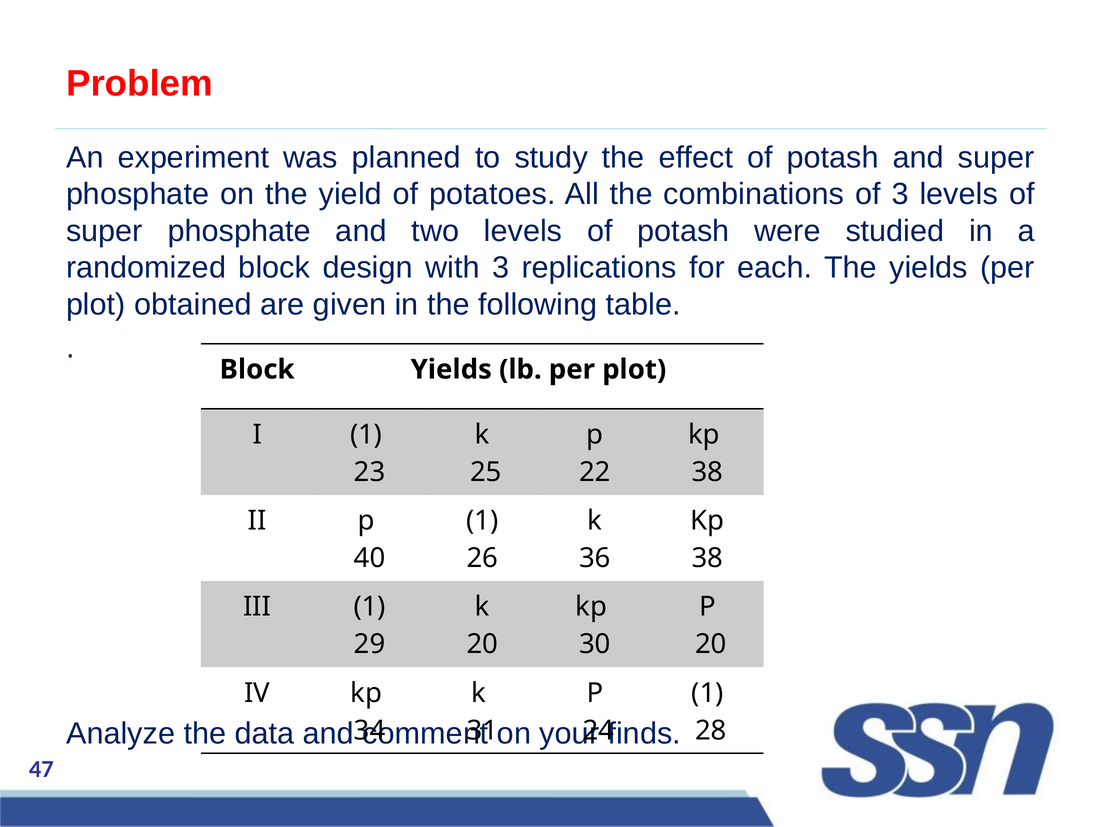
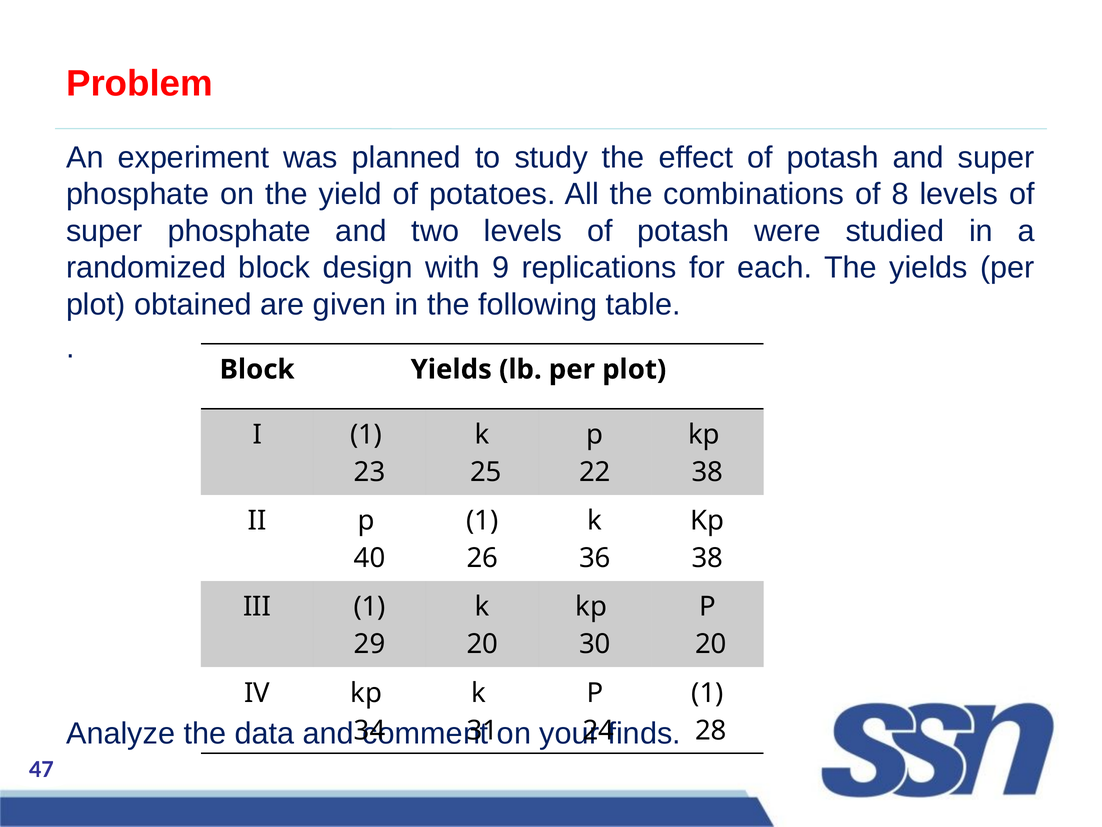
of 3: 3 -> 8
with 3: 3 -> 9
